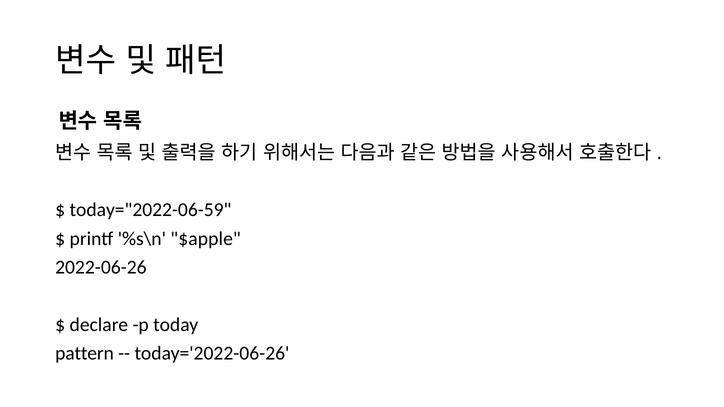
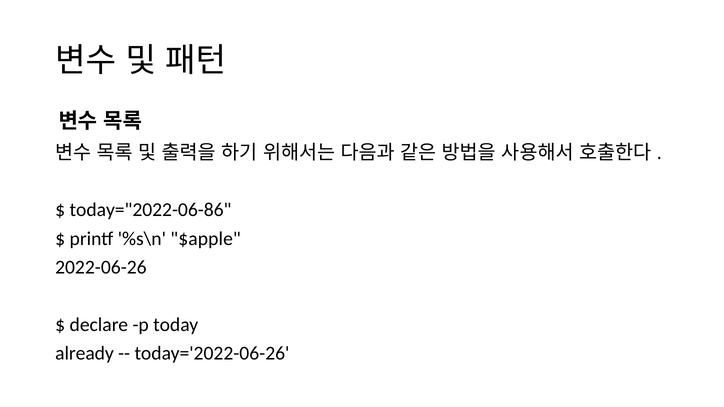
today="2022-06-59: today="2022-06-59 -> today="2022-06-86
pattern: pattern -> already
